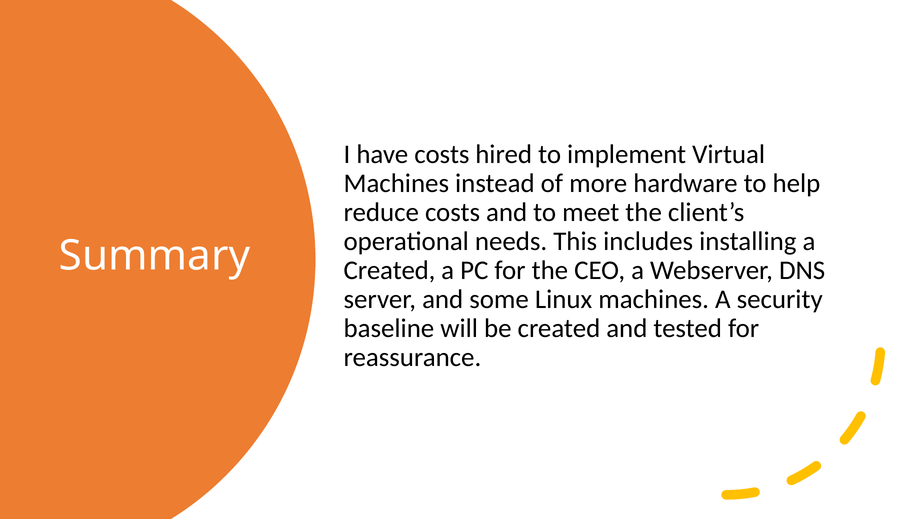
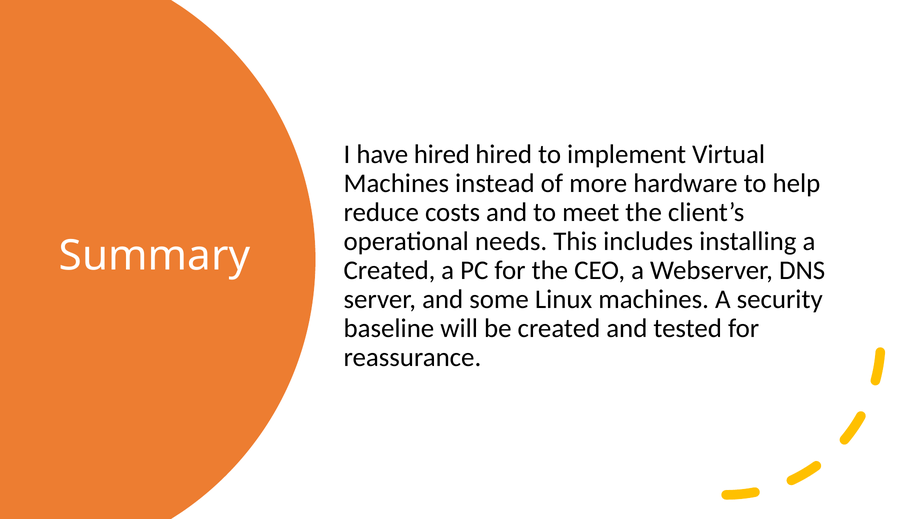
have costs: costs -> hired
